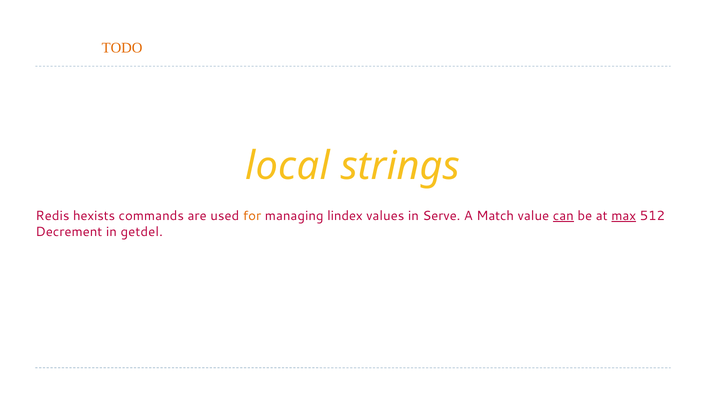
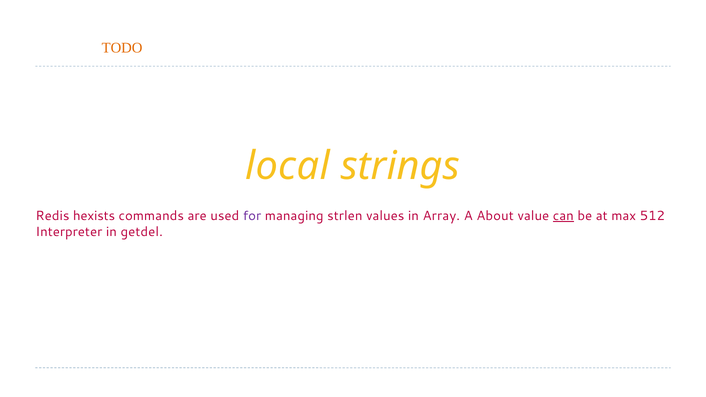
for colour: orange -> purple
lindex: lindex -> strlen
Serve: Serve -> Array
Match: Match -> About
max underline: present -> none
Decrement: Decrement -> Interpreter
